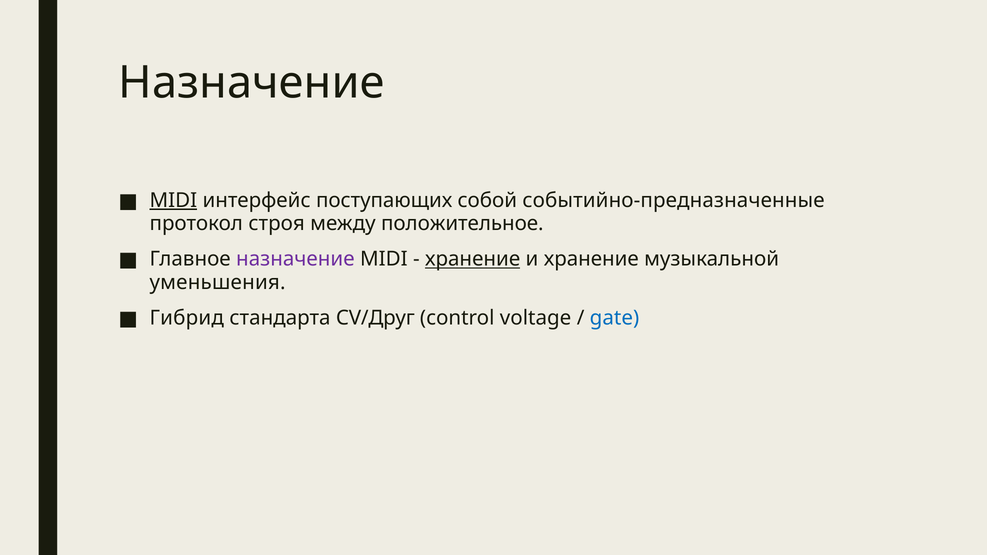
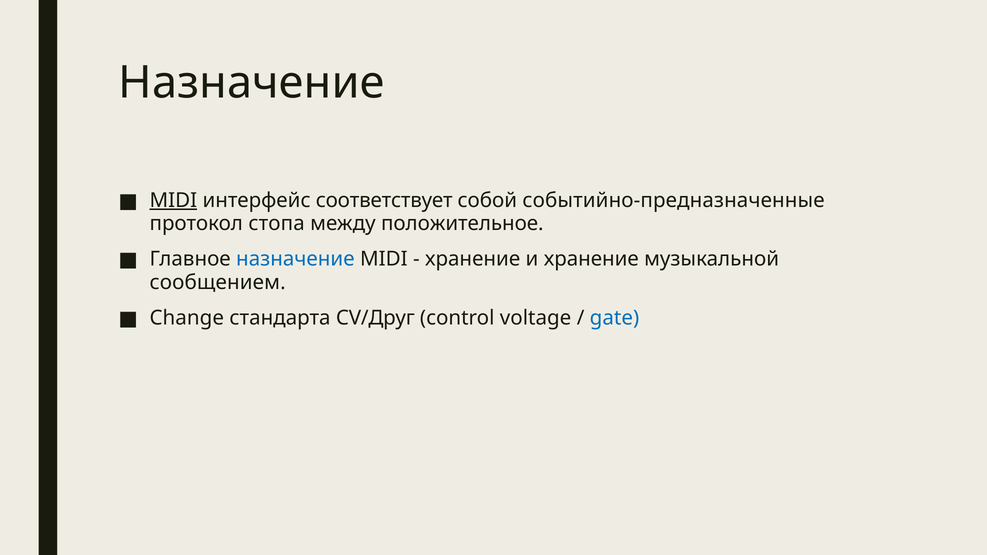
поступающих: поступающих -> соответствует
строя: строя -> стопа
назначение at (295, 259) colour: purple -> blue
хранение at (473, 259) underline: present -> none
уменьшения: уменьшения -> сообщением
Гибрид: Гибрид -> Change
